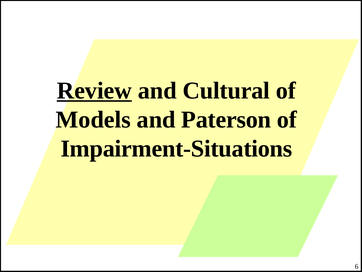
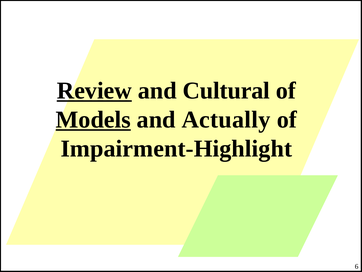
Models underline: none -> present
Paterson: Paterson -> Actually
Impairment-Situations: Impairment-Situations -> Impairment-Highlight
